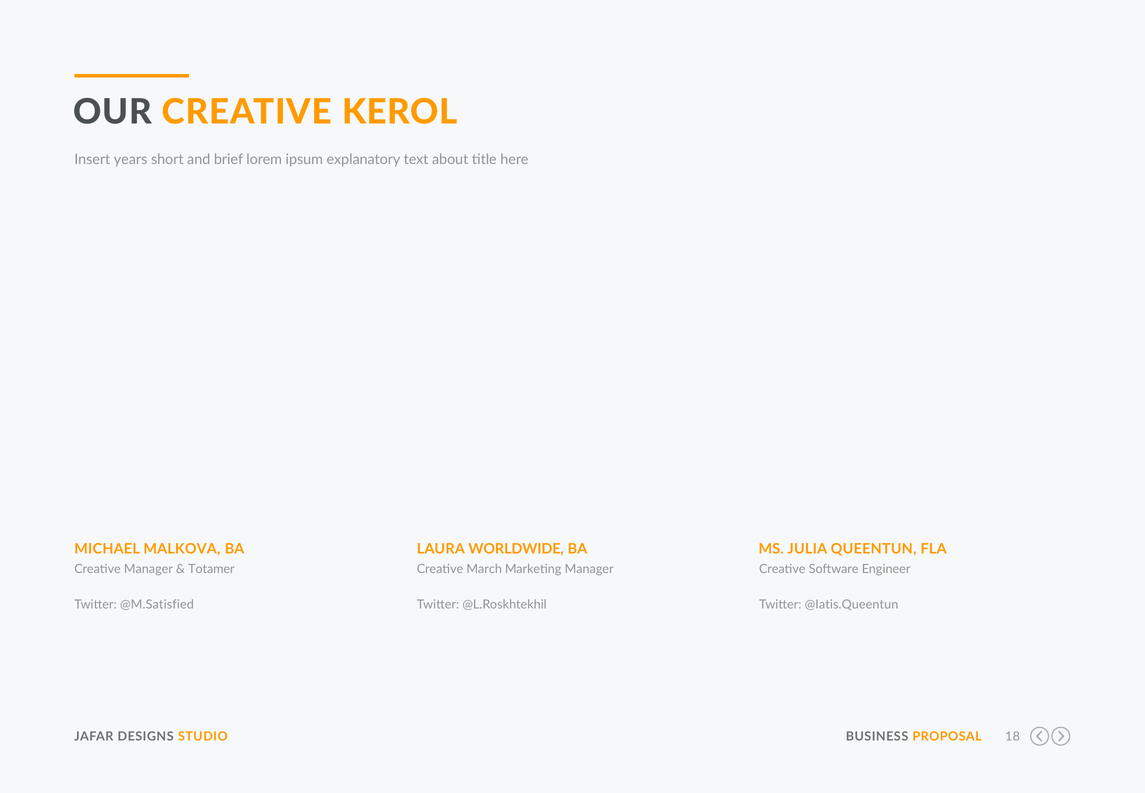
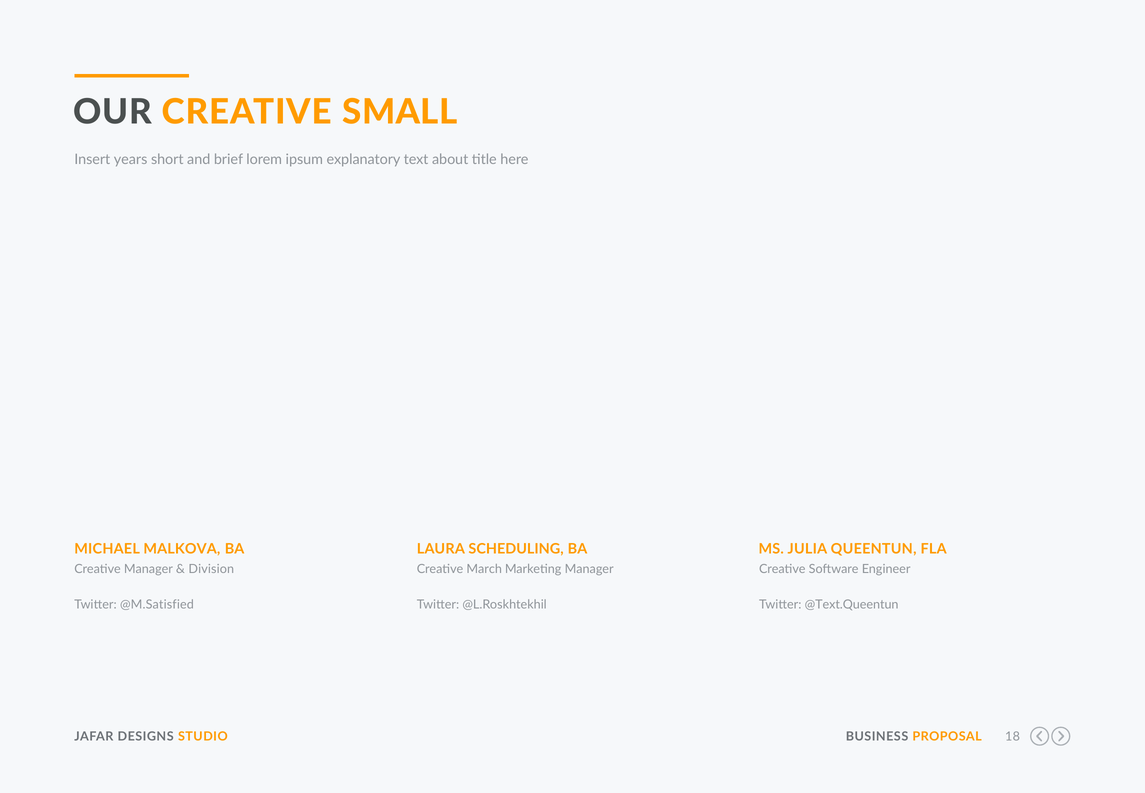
KEROL: KEROL -> SMALL
WORLDWIDE: WORLDWIDE -> SCHEDULING
Totamer: Totamer -> Division
@Iatis.Queentun: @Iatis.Queentun -> @Text.Queentun
